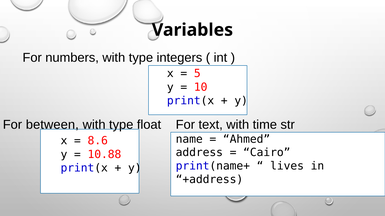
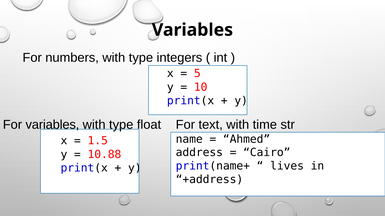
For between: between -> variables
8.6: 8.6 -> 1.5
